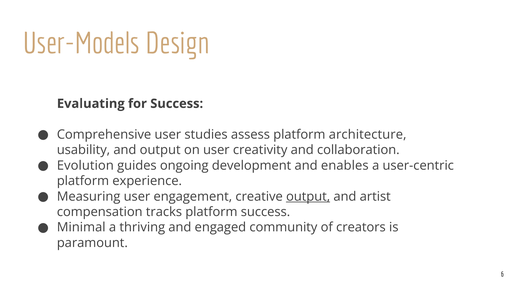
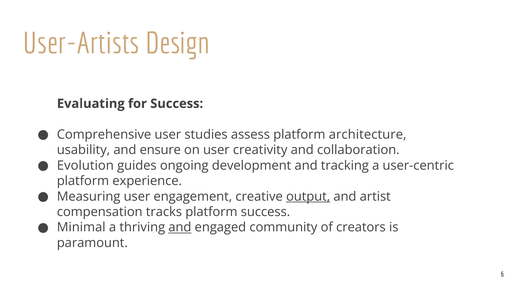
User-Models: User-Models -> User-Artists
and output: output -> ensure
enables: enables -> tracking
and at (180, 228) underline: none -> present
